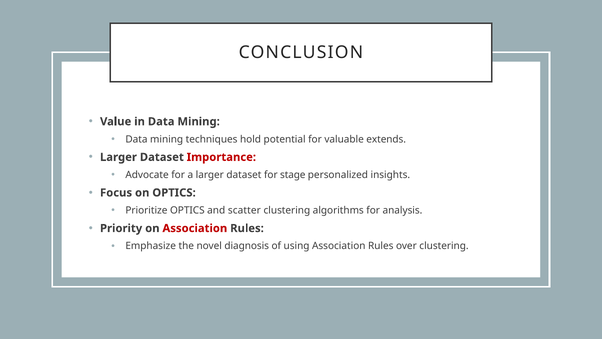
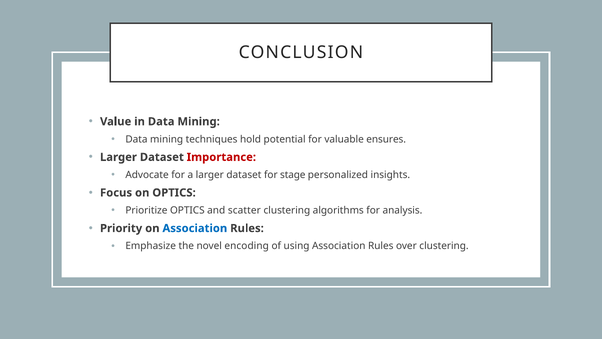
extends: extends -> ensures
Association at (195, 228) colour: red -> blue
diagnosis: diagnosis -> encoding
